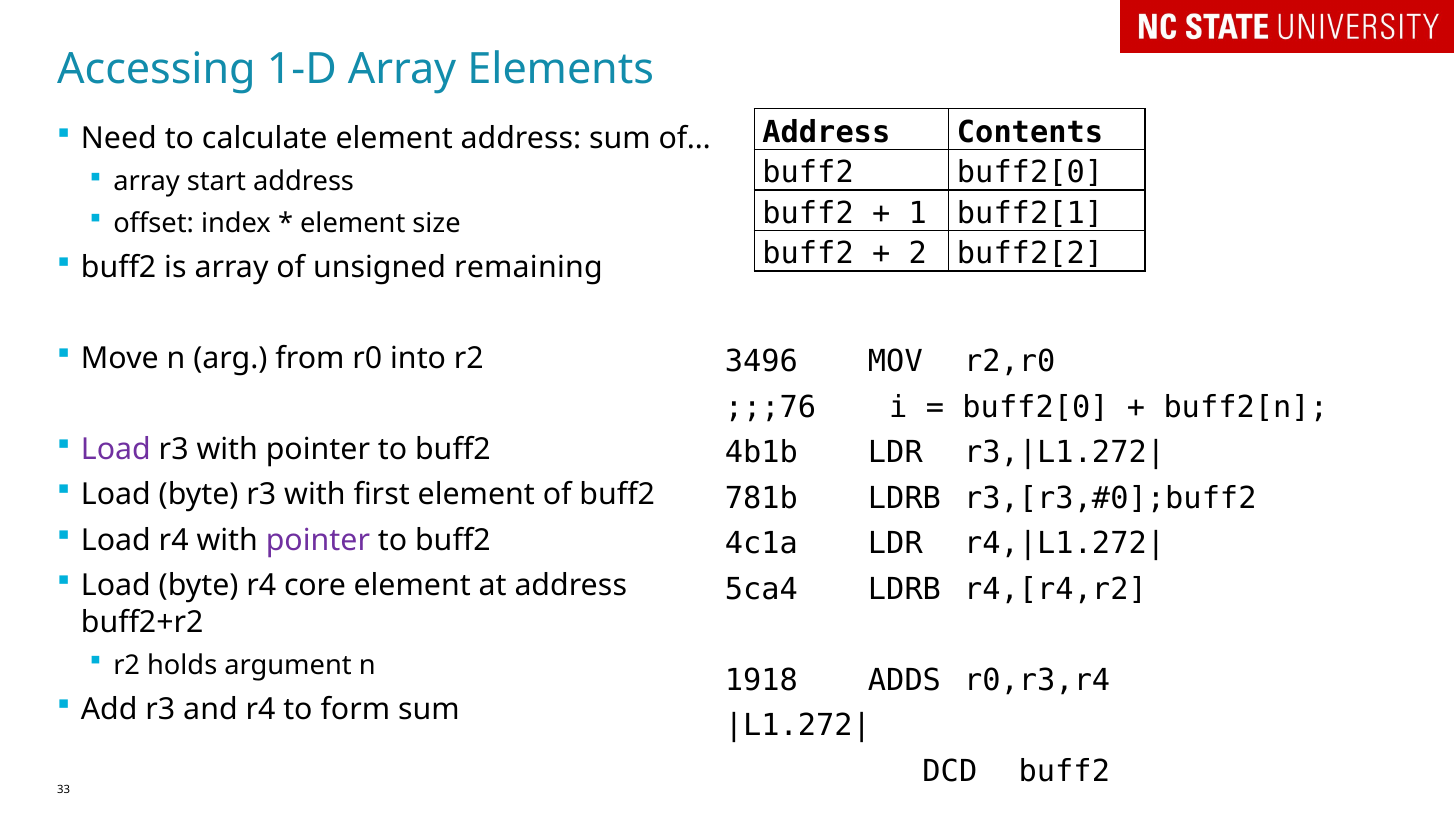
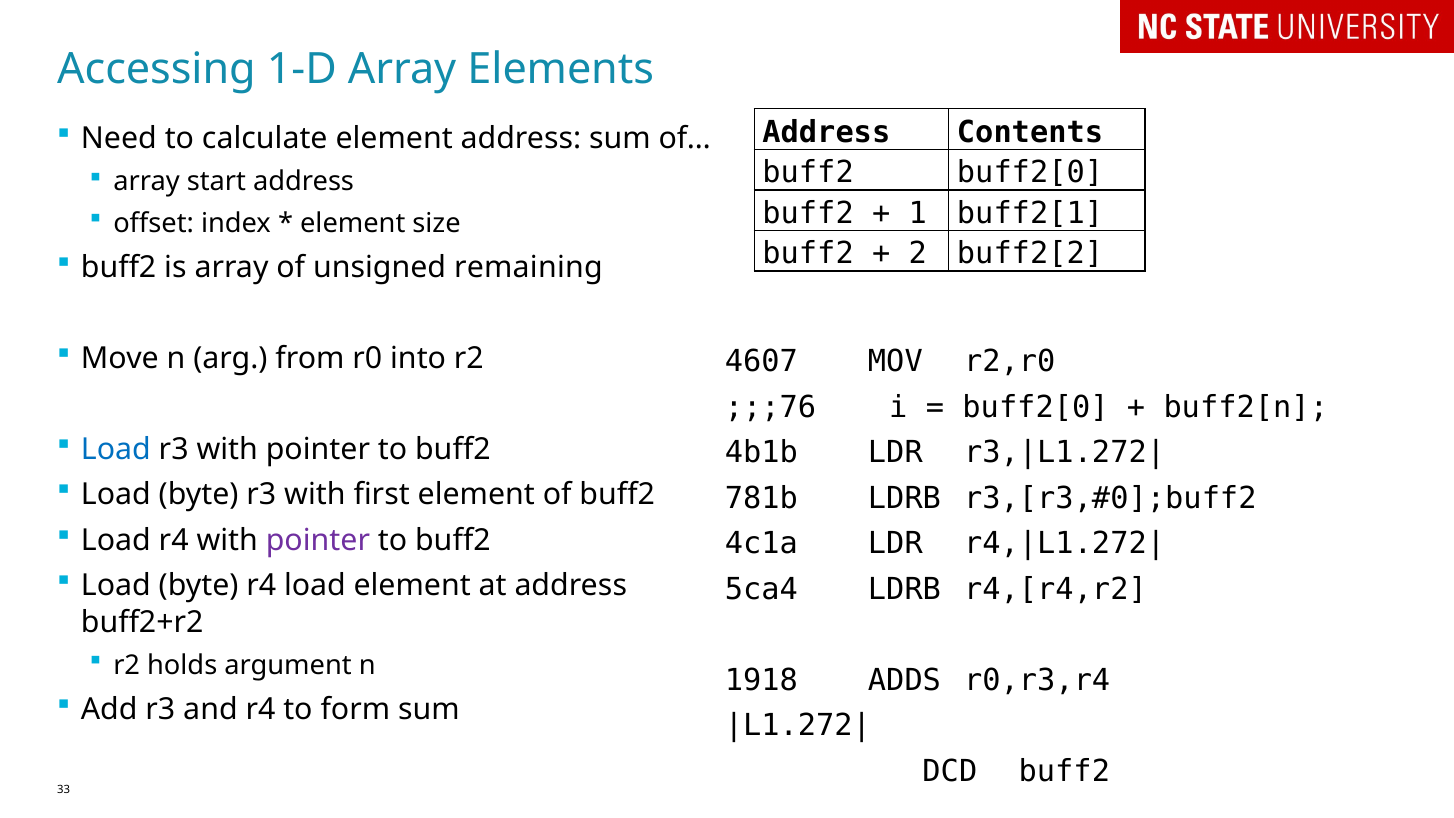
3496: 3496 -> 4607
Load at (116, 449) colour: purple -> blue
r4 core: core -> load
